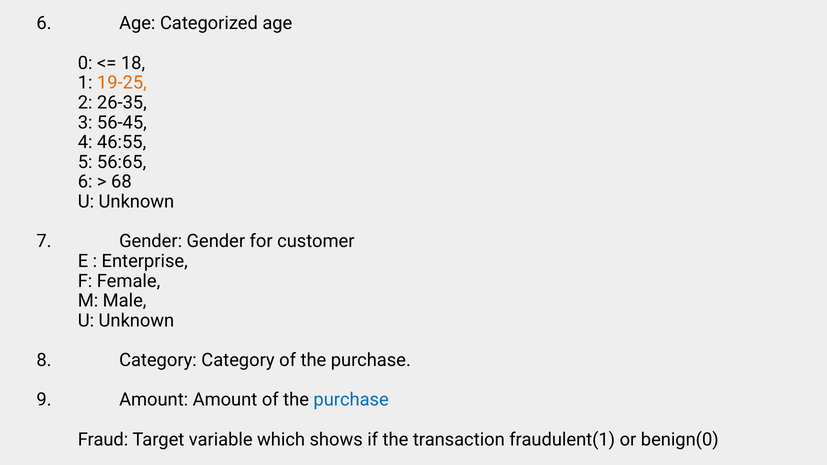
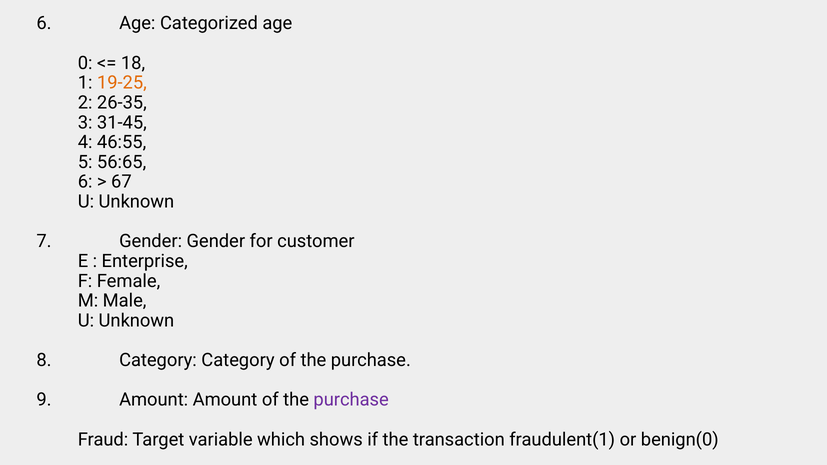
56-45: 56-45 -> 31-45
68: 68 -> 67
purchase at (351, 400) colour: blue -> purple
